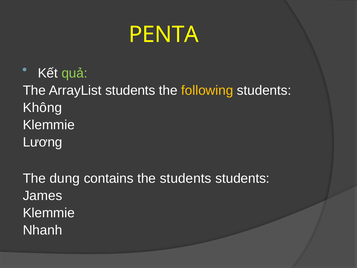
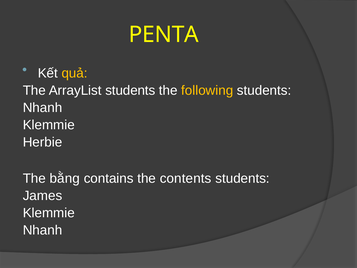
quả colour: light green -> yellow
Không at (42, 108): Không -> Nhanh
Lương: Lương -> Herbie
dung: dung -> bằng
the students: students -> contents
